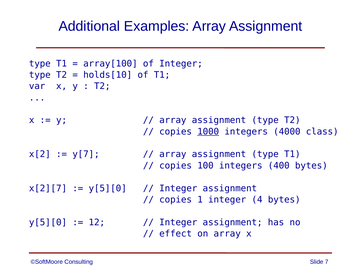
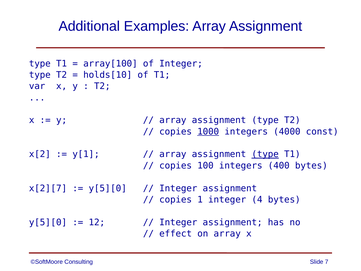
class: class -> const
y[7: y[7 -> y[1
type at (265, 154) underline: none -> present
